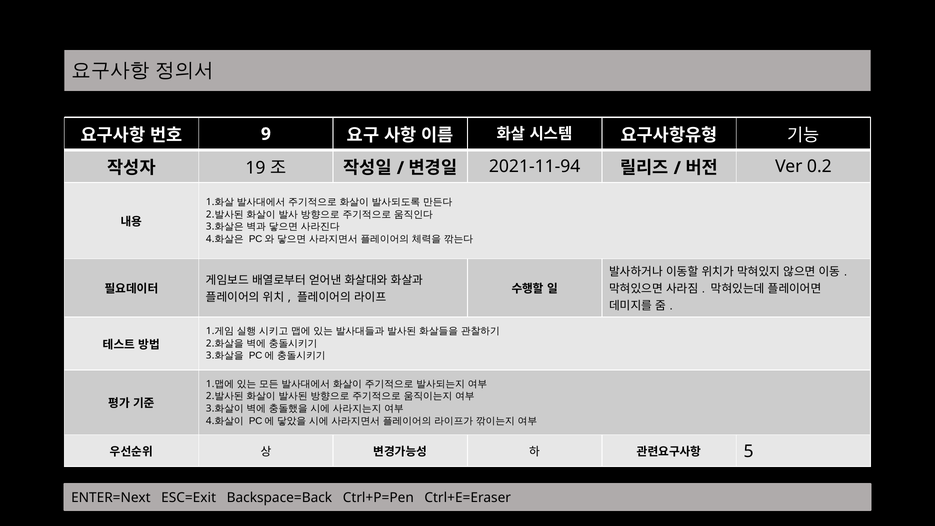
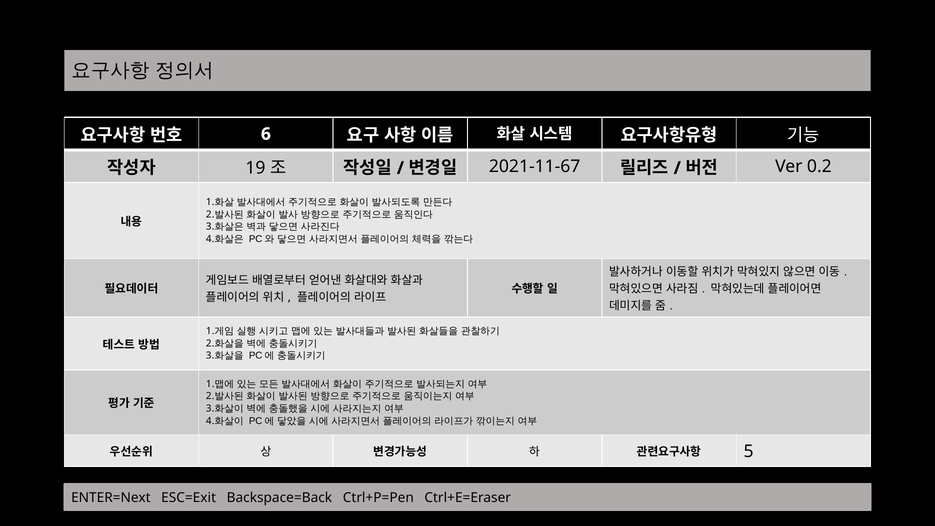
9: 9 -> 6
2021-11-94: 2021-11-94 -> 2021-11-67
